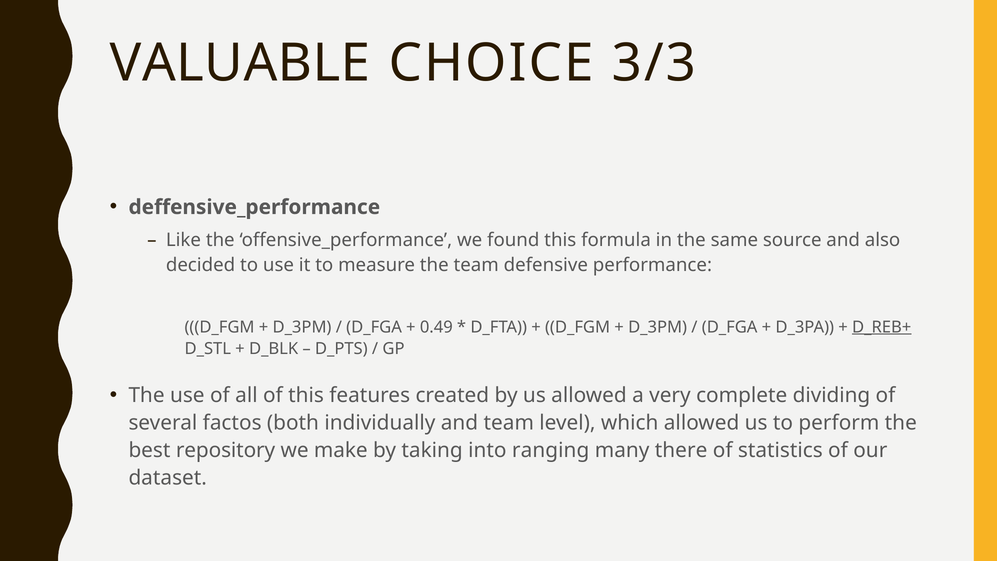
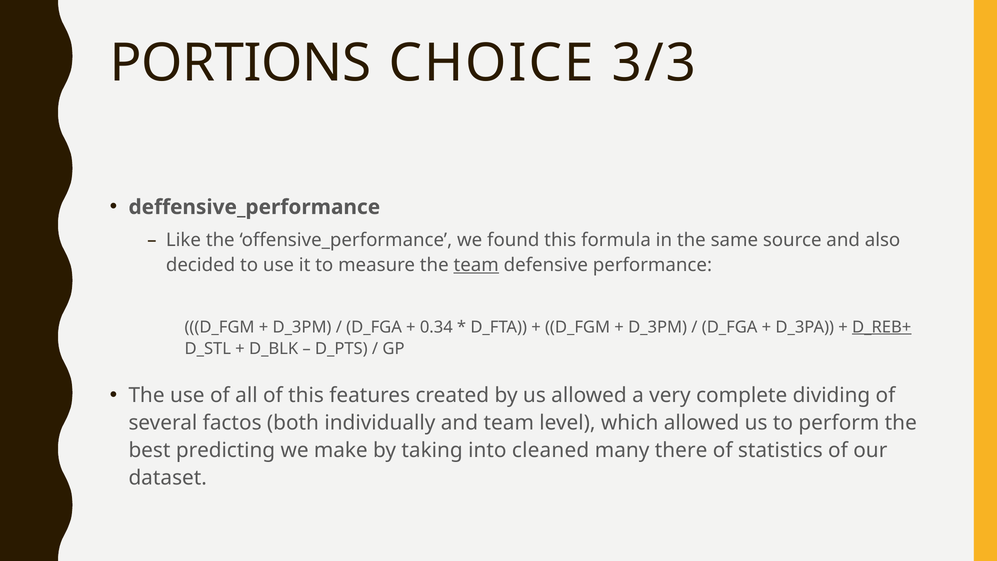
VALUABLE: VALUABLE -> PORTIONS
team at (476, 265) underline: none -> present
0.49: 0.49 -> 0.34
repository: repository -> predicting
ranging: ranging -> cleaned
